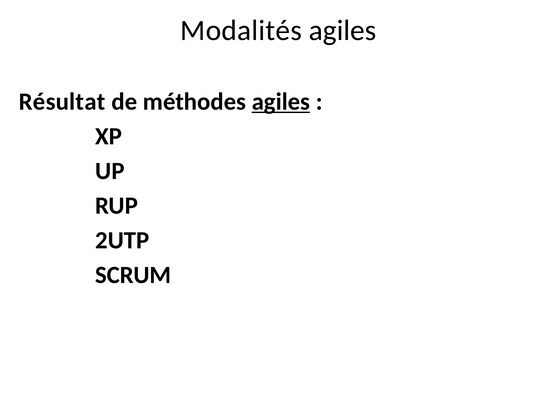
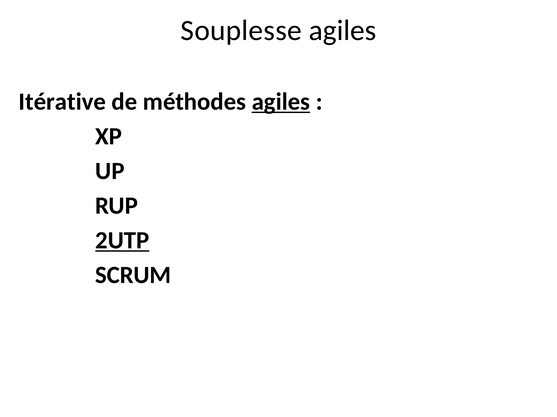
Modalités: Modalités -> Souplesse
Résultat: Résultat -> Itérative
2UTP underline: none -> present
